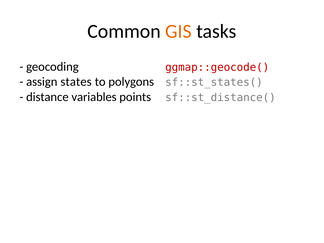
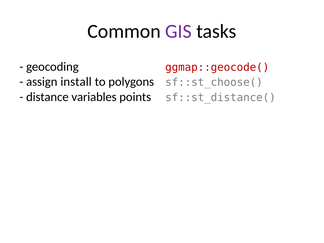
GIS colour: orange -> purple
states: states -> install
sf::st_states(: sf::st_states( -> sf::st_choose(
